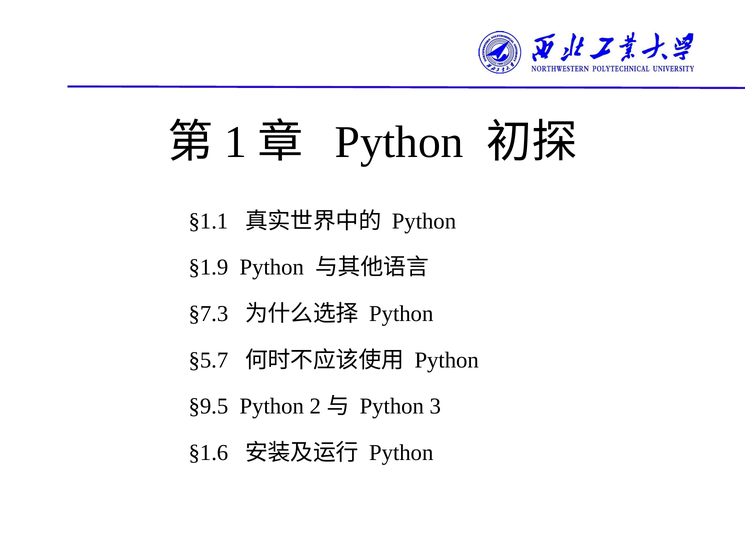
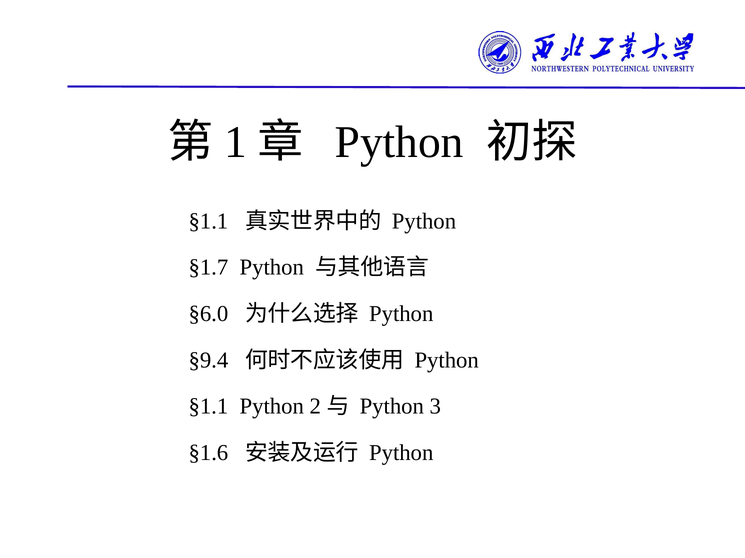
§1.9: §1.9 -> §1.7
§7.3: §7.3 -> §6.0
§5.7: §5.7 -> §9.4
§9.5 at (208, 407): §9.5 -> §1.1
